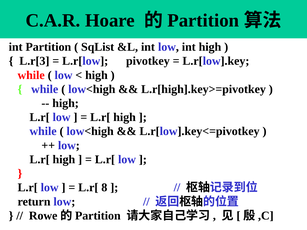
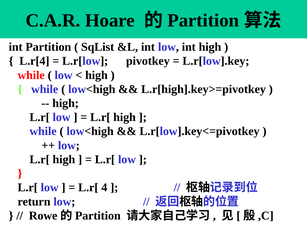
L.r[3: L.r[3 -> L.r[4
8: 8 -> 4
